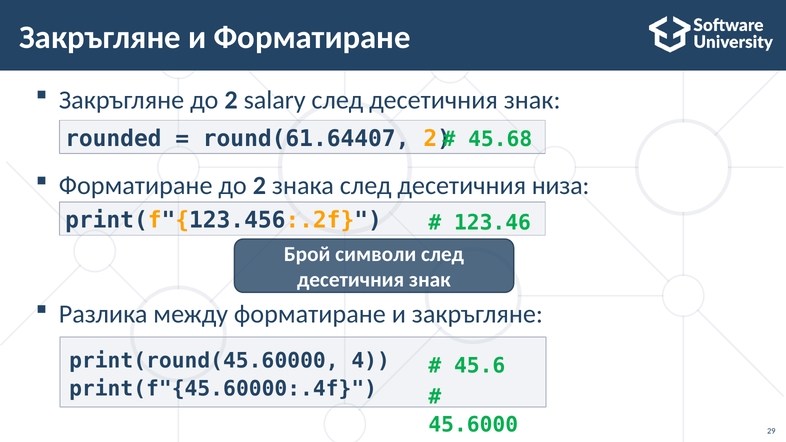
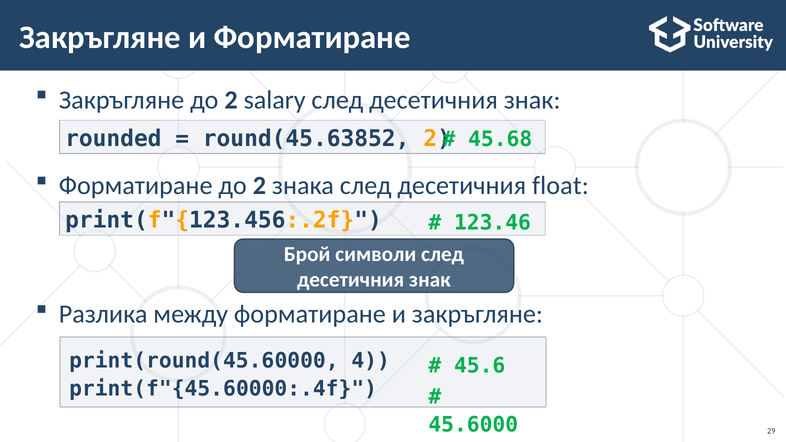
round(61.64407: round(61.64407 -> round(45.63852
низа: низа -> float
